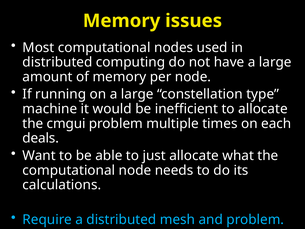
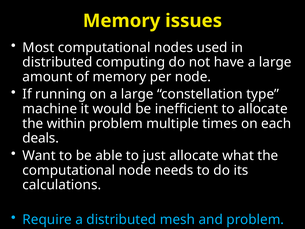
cmgui: cmgui -> within
